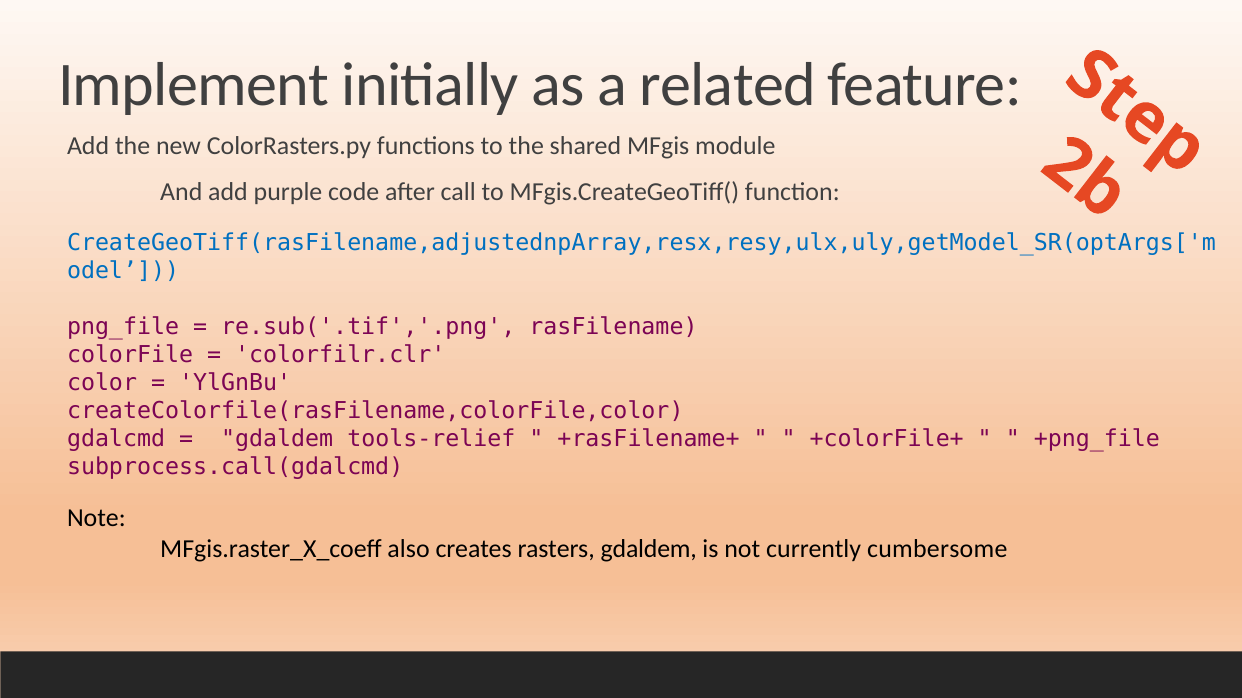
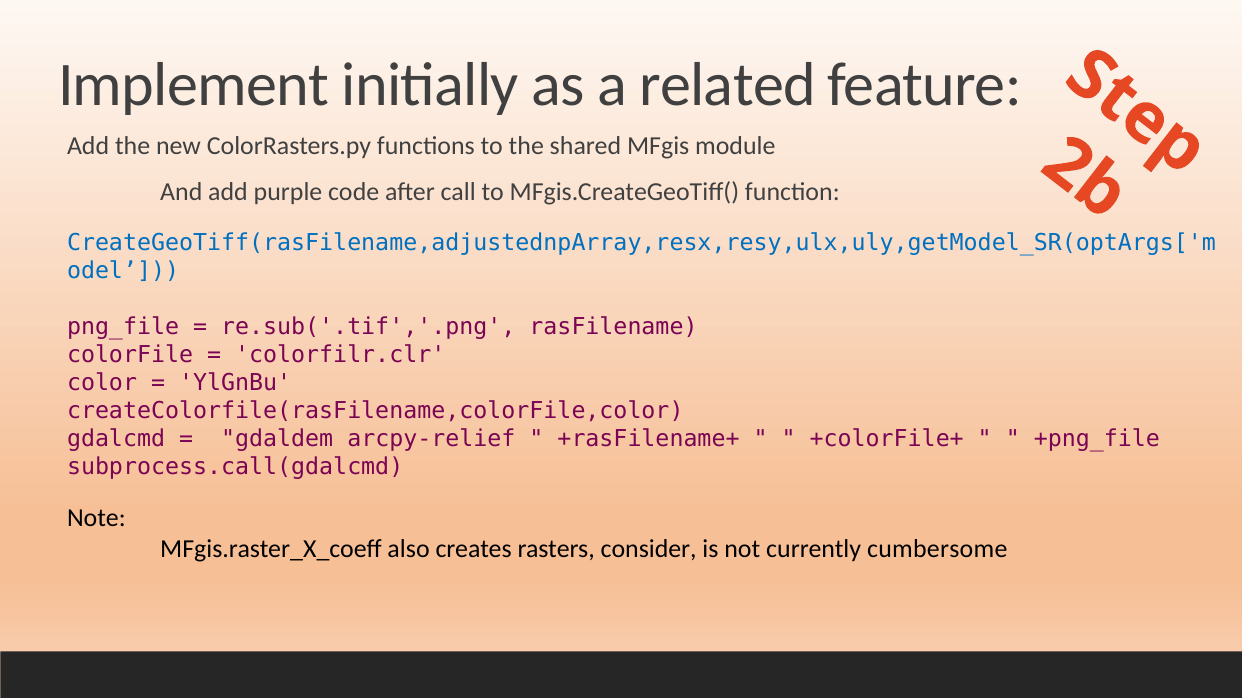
tools-relief: tools-relief -> arcpy-relief
rasters gdaldem: gdaldem -> consider
